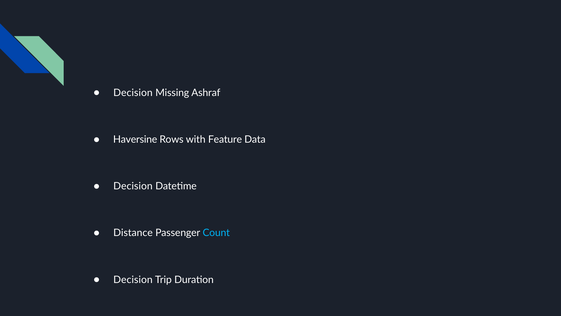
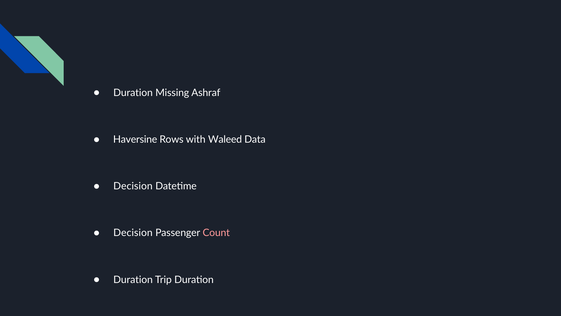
Decision at (133, 93): Decision -> Duration
Feature: Feature -> Waleed
Distance at (133, 233): Distance -> Decision
Count colour: light blue -> pink
Decision at (133, 279): Decision -> Duration
